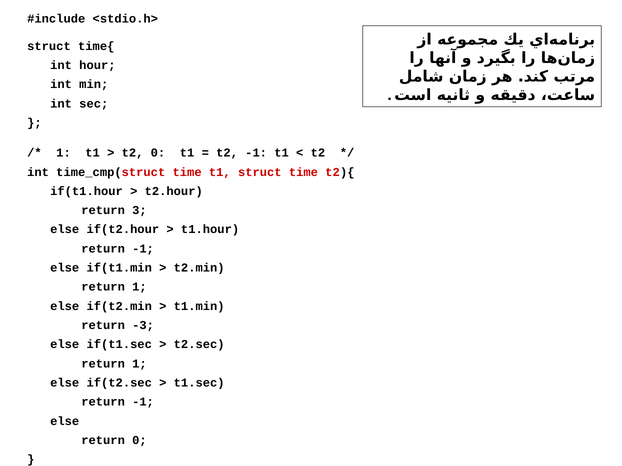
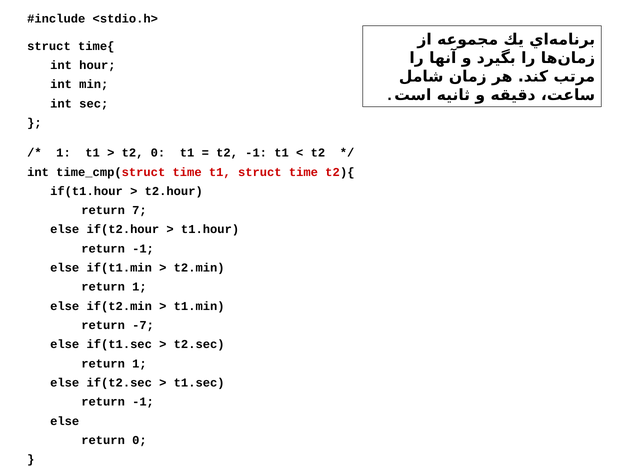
3: 3 -> 7
-3: -3 -> -7
